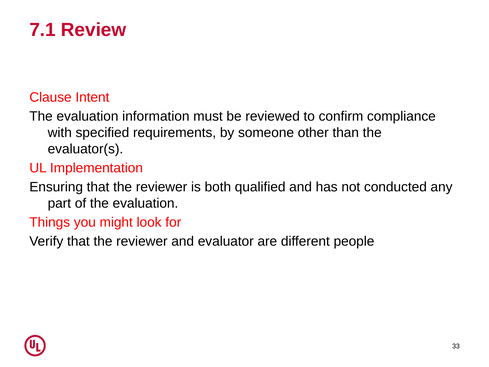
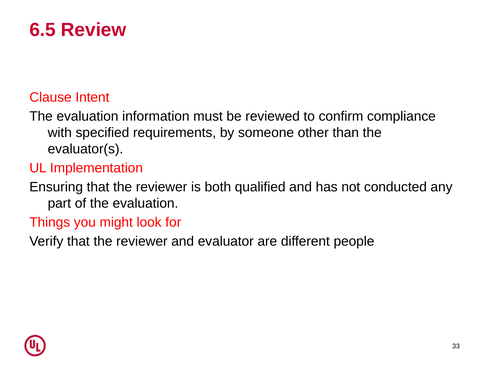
7.1: 7.1 -> 6.5
